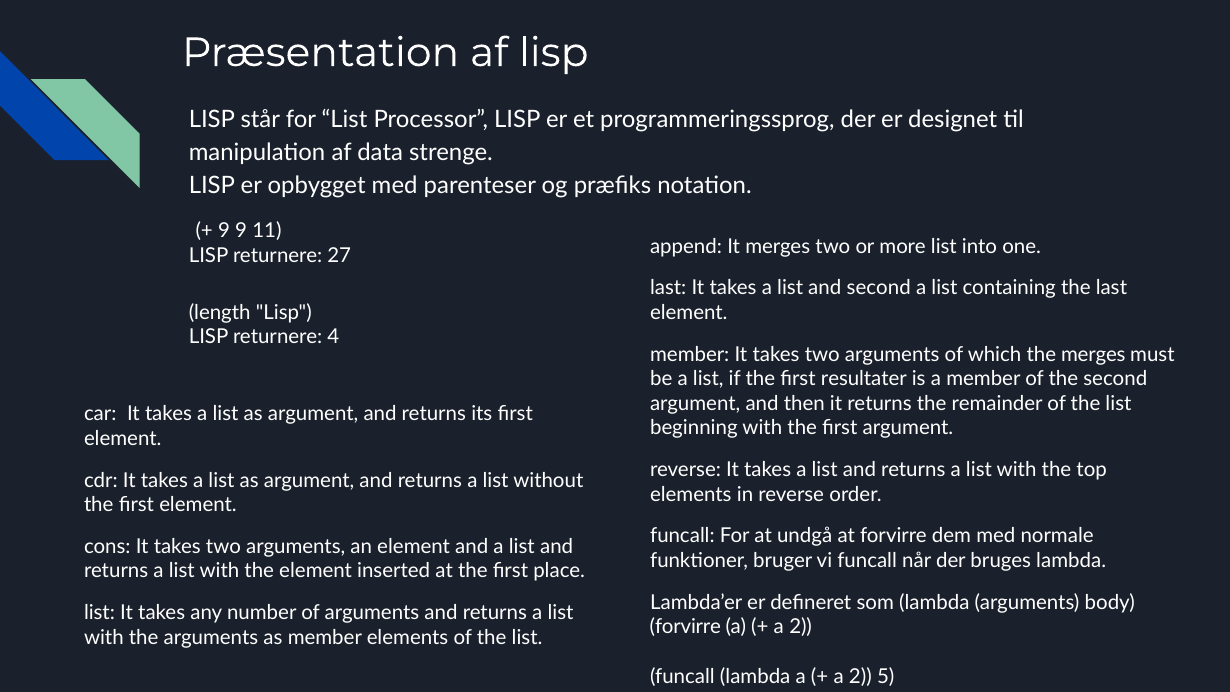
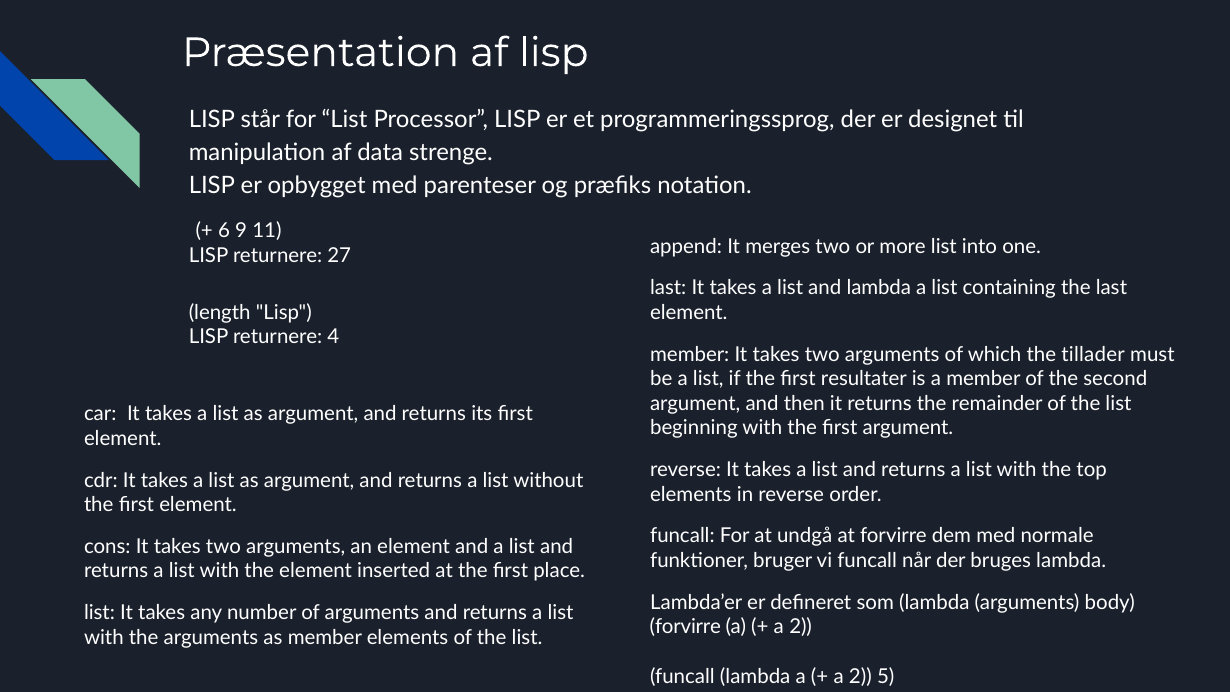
9 at (224, 231): 9 -> 6
and second: second -> lambda
the merges: merges -> tillader
